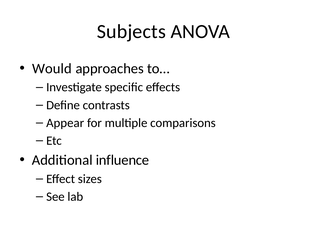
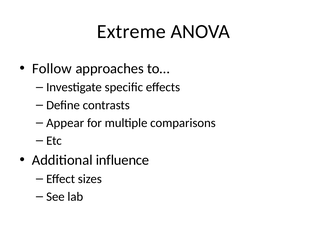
Subjects: Subjects -> Extreme
Would: Would -> Follow
